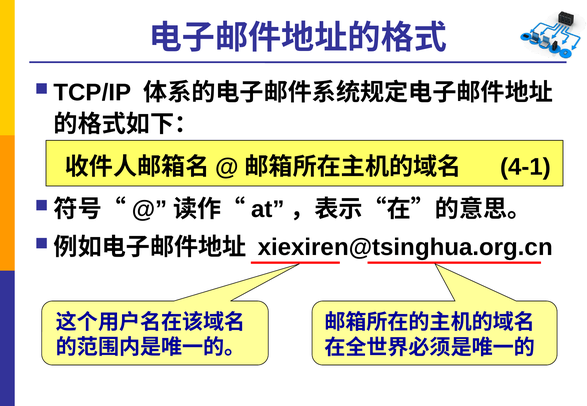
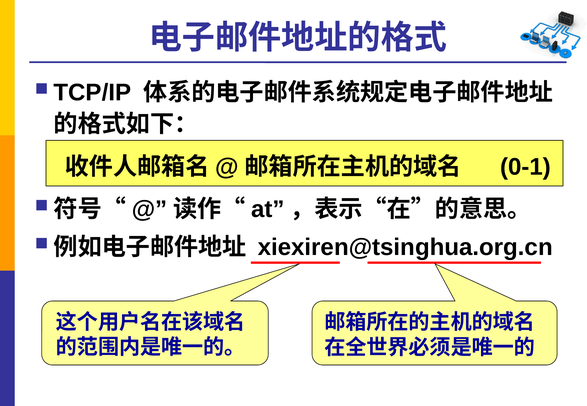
4-1: 4-1 -> 0-1
